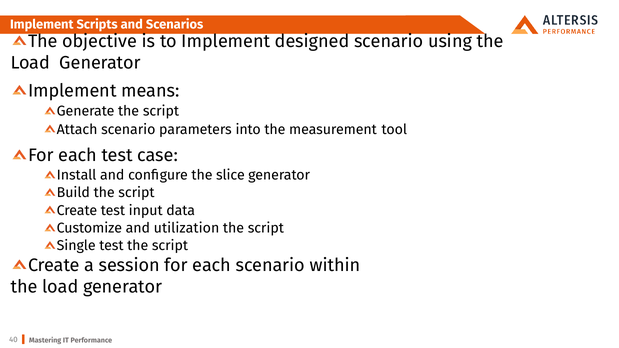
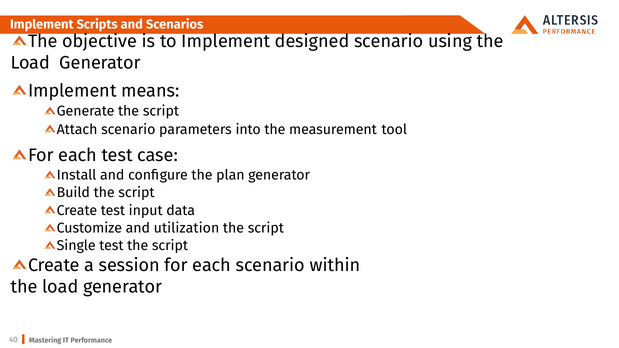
slice: slice -> plan
